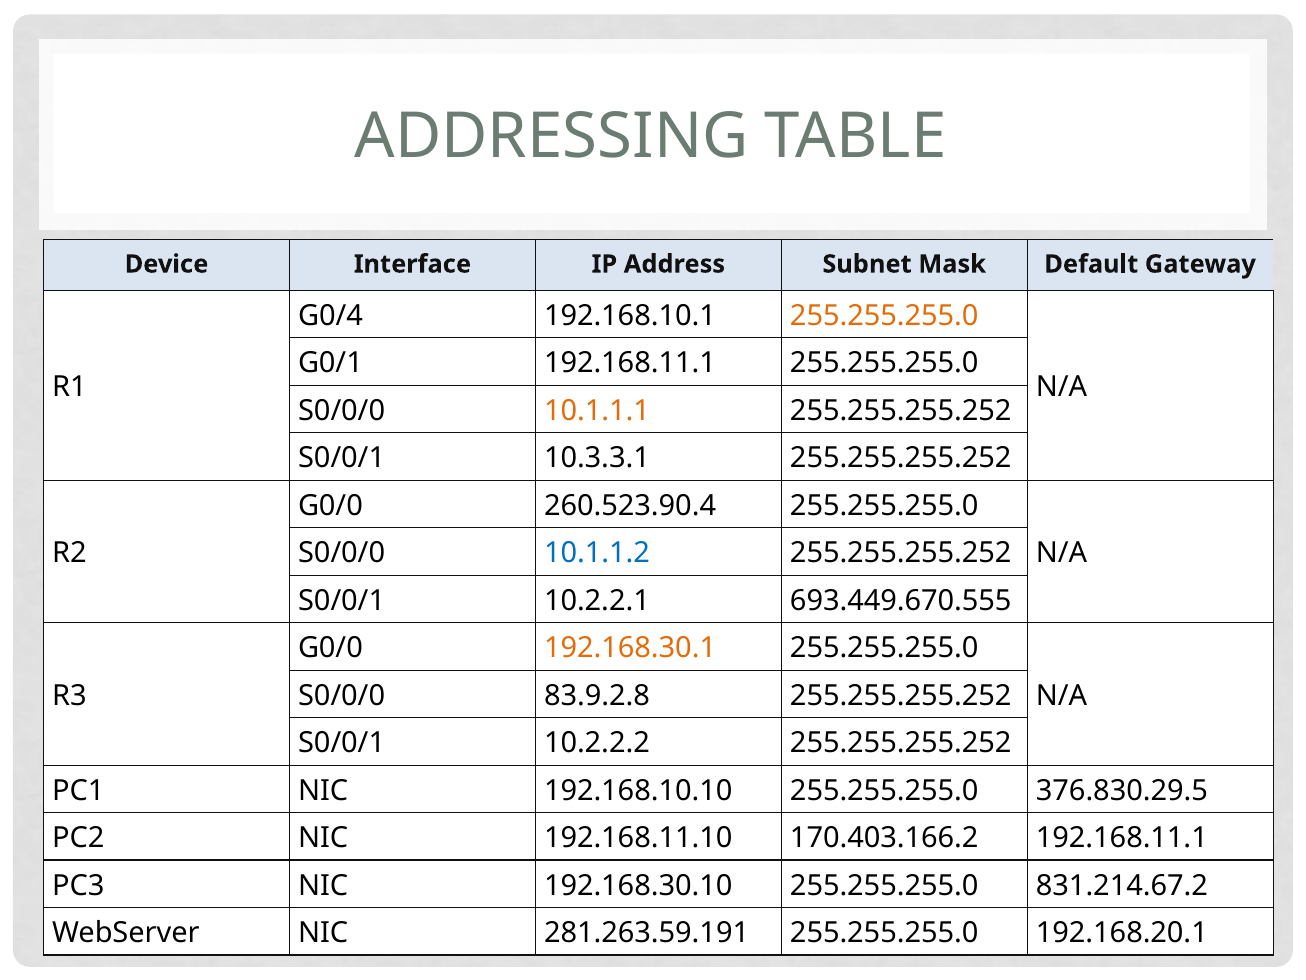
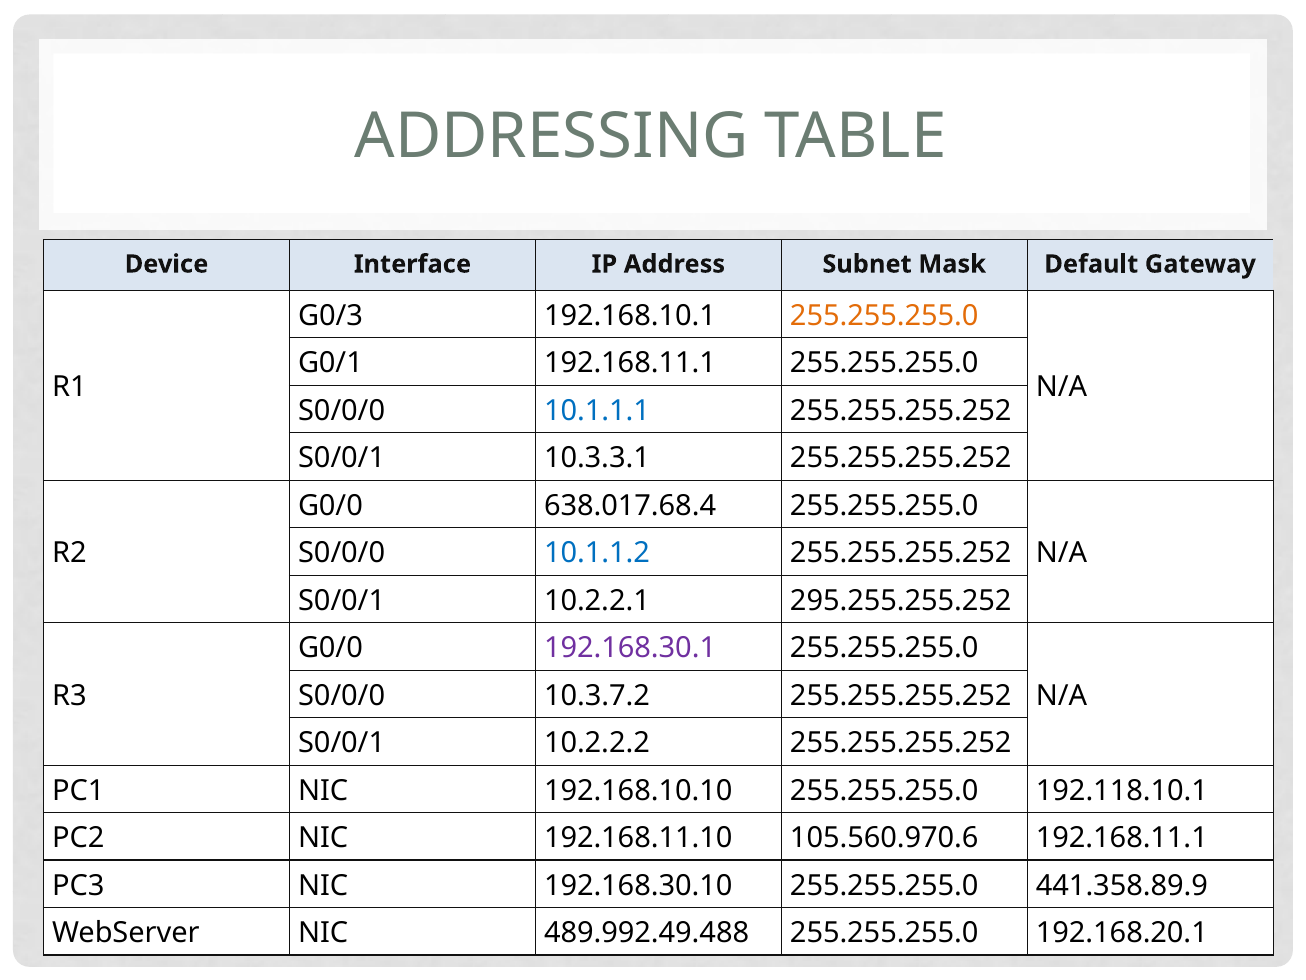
G0/4: G0/4 -> G0/3
10.1.1.1 colour: orange -> blue
260.523.90.4: 260.523.90.4 -> 638.017.68.4
693.449.670.555: 693.449.670.555 -> 295.255.255.252
192.168.30.1 colour: orange -> purple
83.9.2.8: 83.9.2.8 -> 10.3.7.2
376.830.29.5: 376.830.29.5 -> 192.118.10.1
170.403.166.2: 170.403.166.2 -> 105.560.970.6
831.214.67.2: 831.214.67.2 -> 441.358.89.9
281.263.59.191: 281.263.59.191 -> 489.992.49.488
